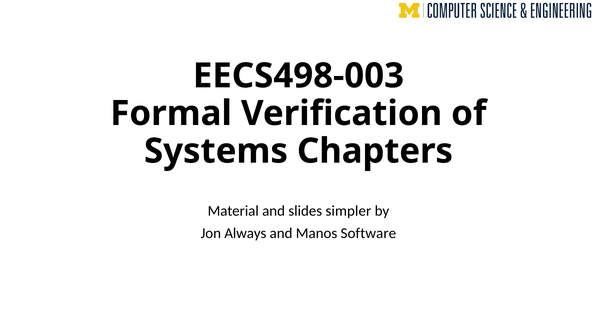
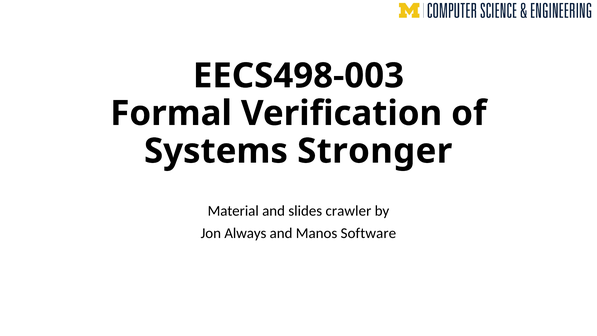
Chapters: Chapters -> Stronger
simpler: simpler -> crawler
